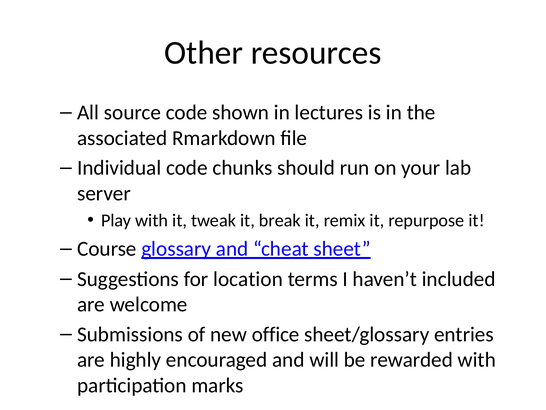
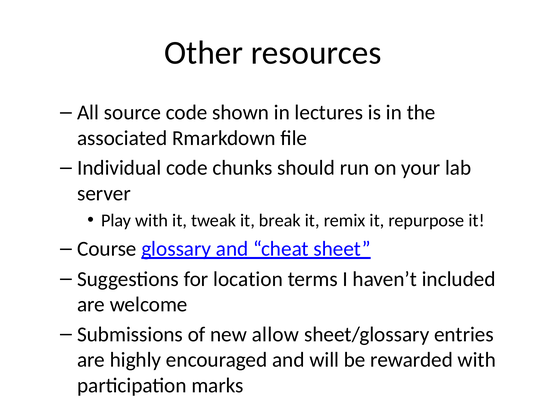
office: office -> allow
